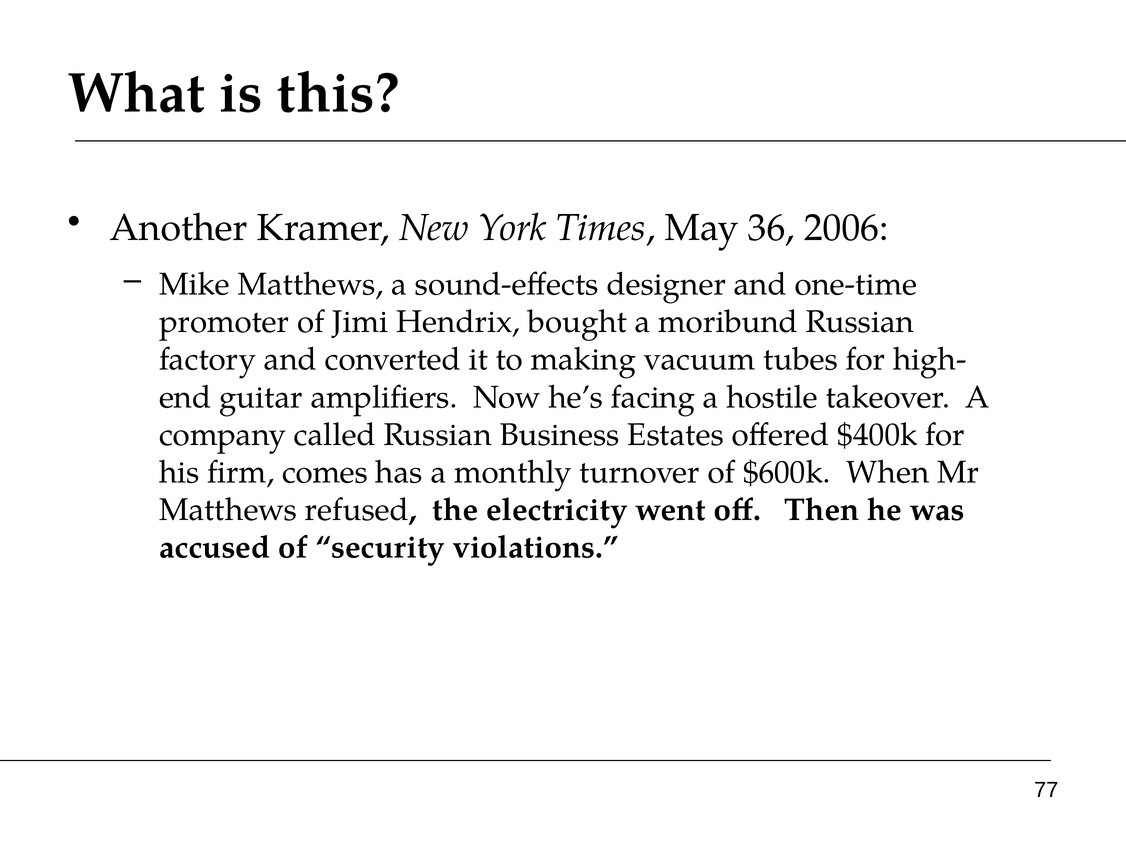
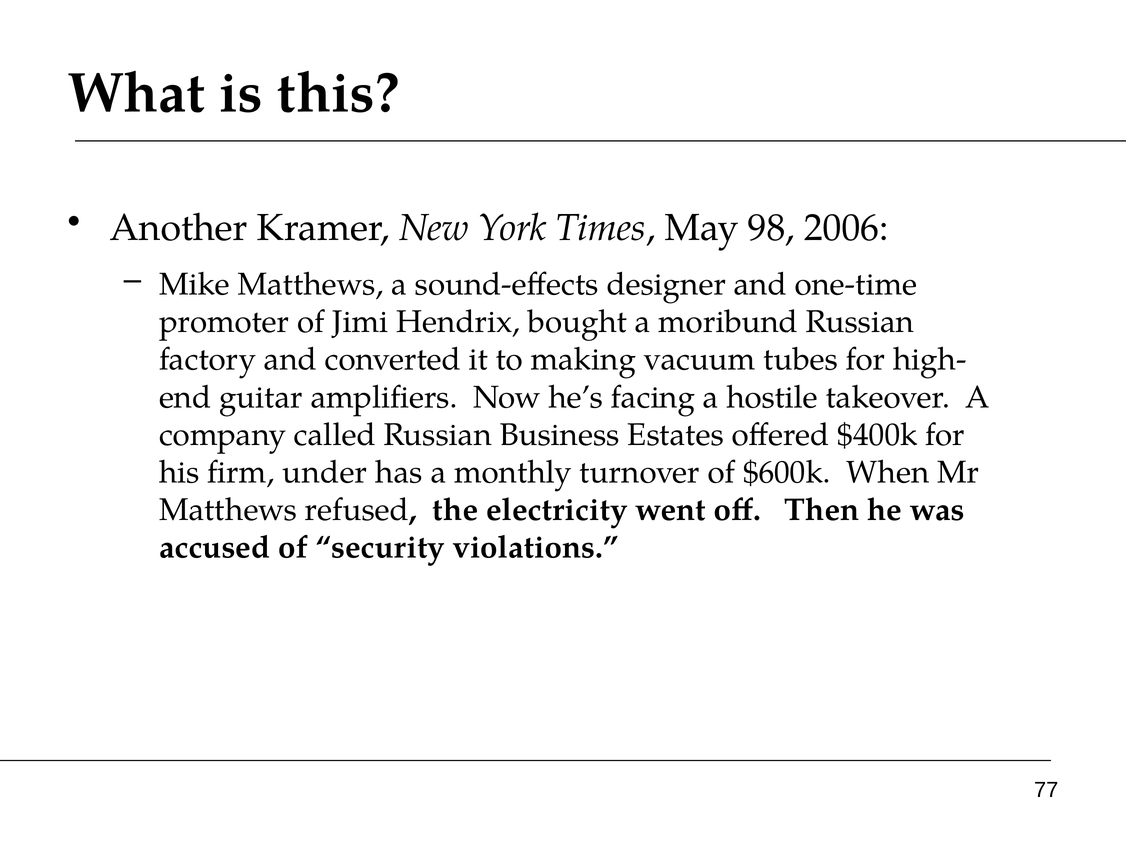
36: 36 -> 98
comes: comes -> under
